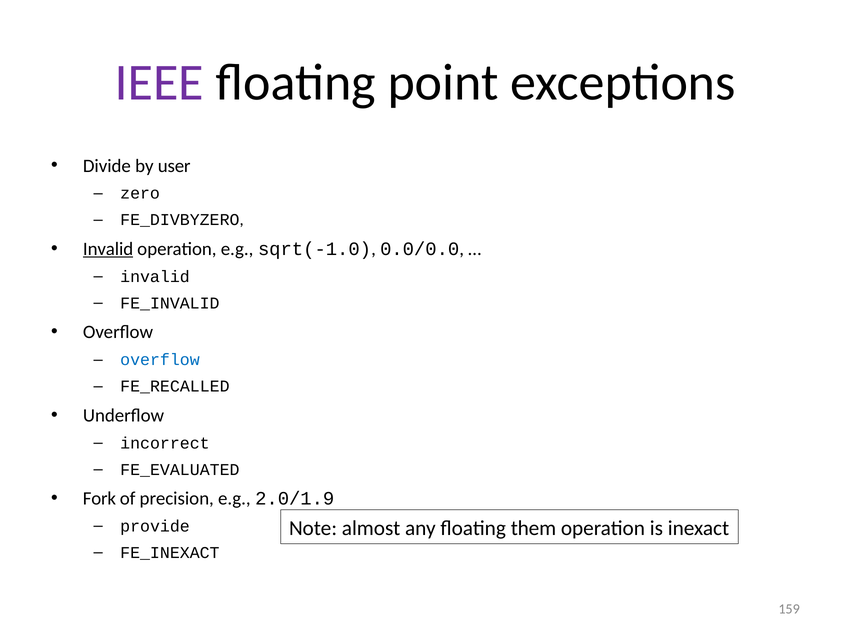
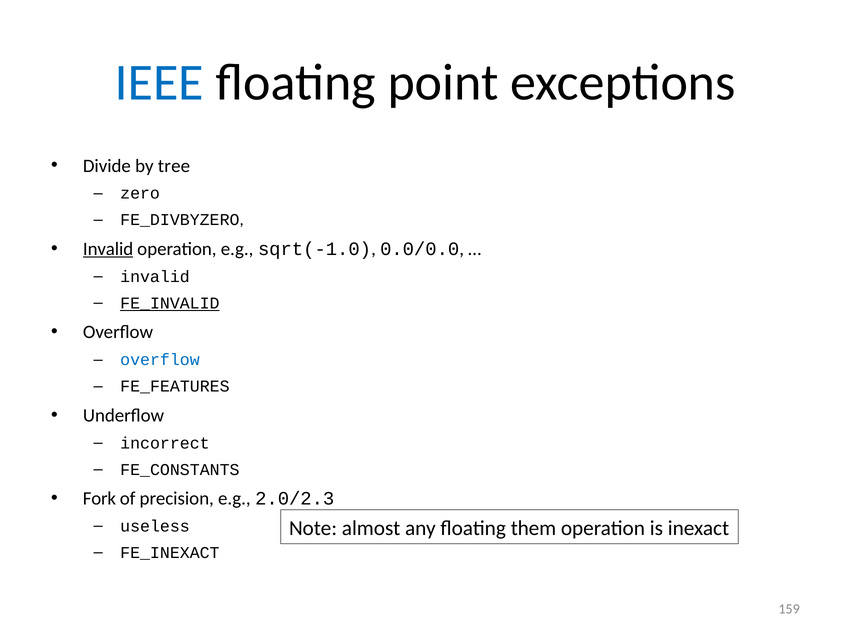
IEEE colour: purple -> blue
user: user -> tree
FE_INVALID underline: none -> present
FE_RECALLED: FE_RECALLED -> FE_FEATURES
FE_EVALUATED: FE_EVALUATED -> FE_CONSTANTS
2.0/1.9: 2.0/1.9 -> 2.0/2.3
provide: provide -> useless
